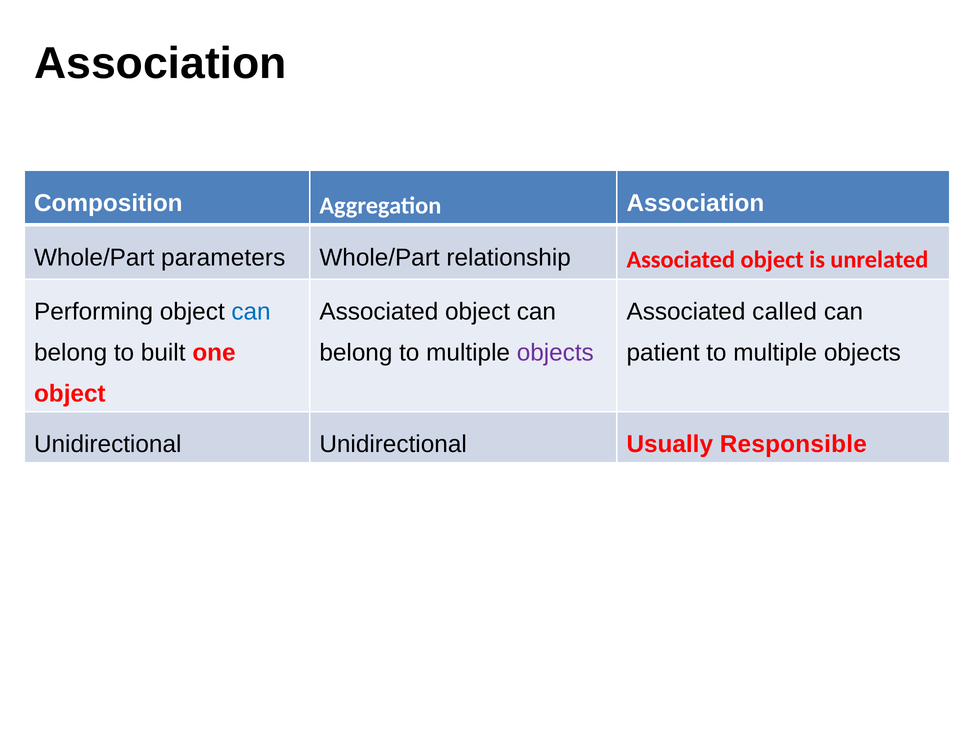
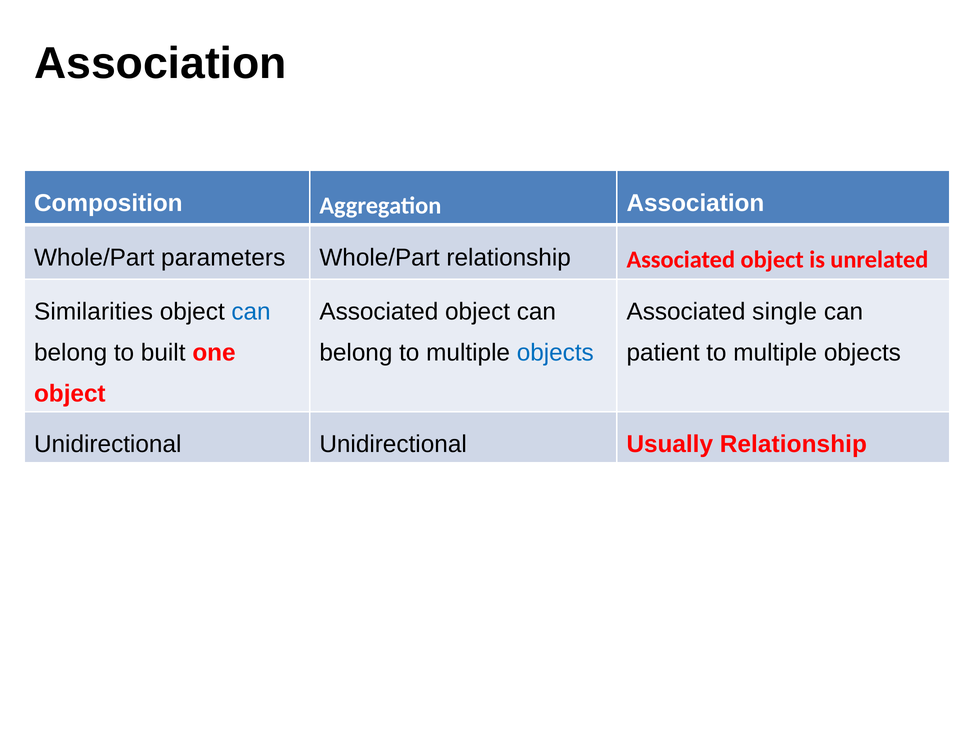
Performing: Performing -> Similarities
called: called -> single
objects at (555, 353) colour: purple -> blue
Usually Responsible: Responsible -> Relationship
